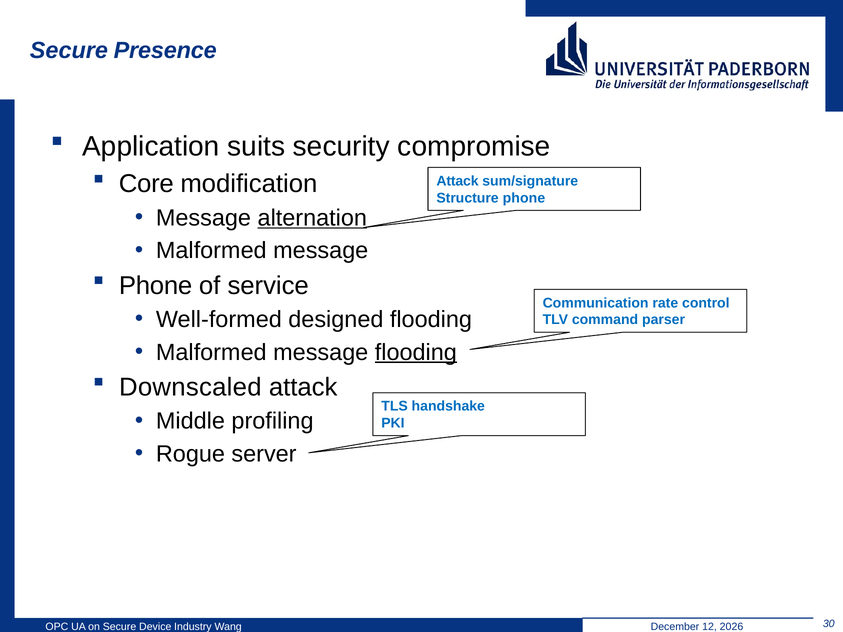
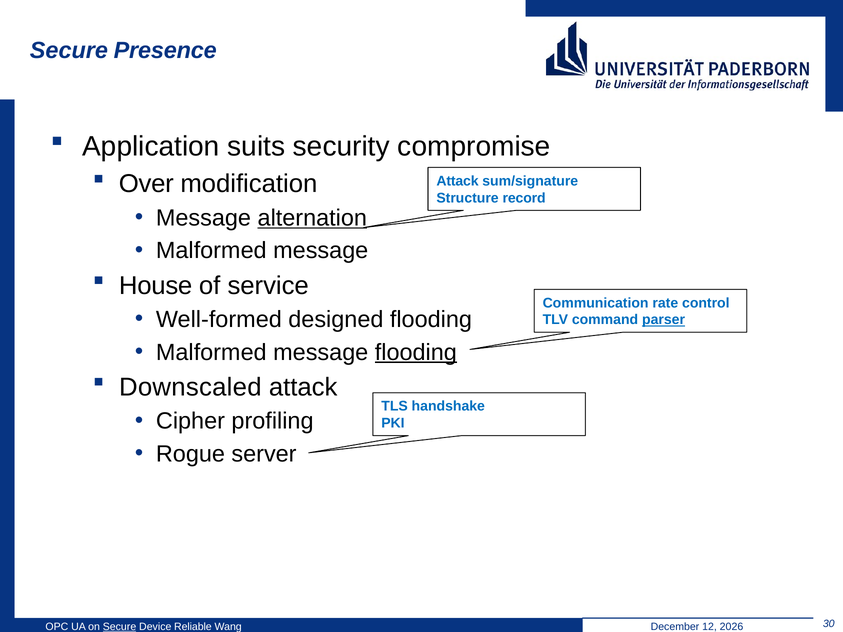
Core: Core -> Over
Structure phone: phone -> record
Phone at (156, 286): Phone -> House
parser underline: none -> present
Middle: Middle -> Cipher
Secure at (120, 627) underline: none -> present
Industry: Industry -> Reliable
